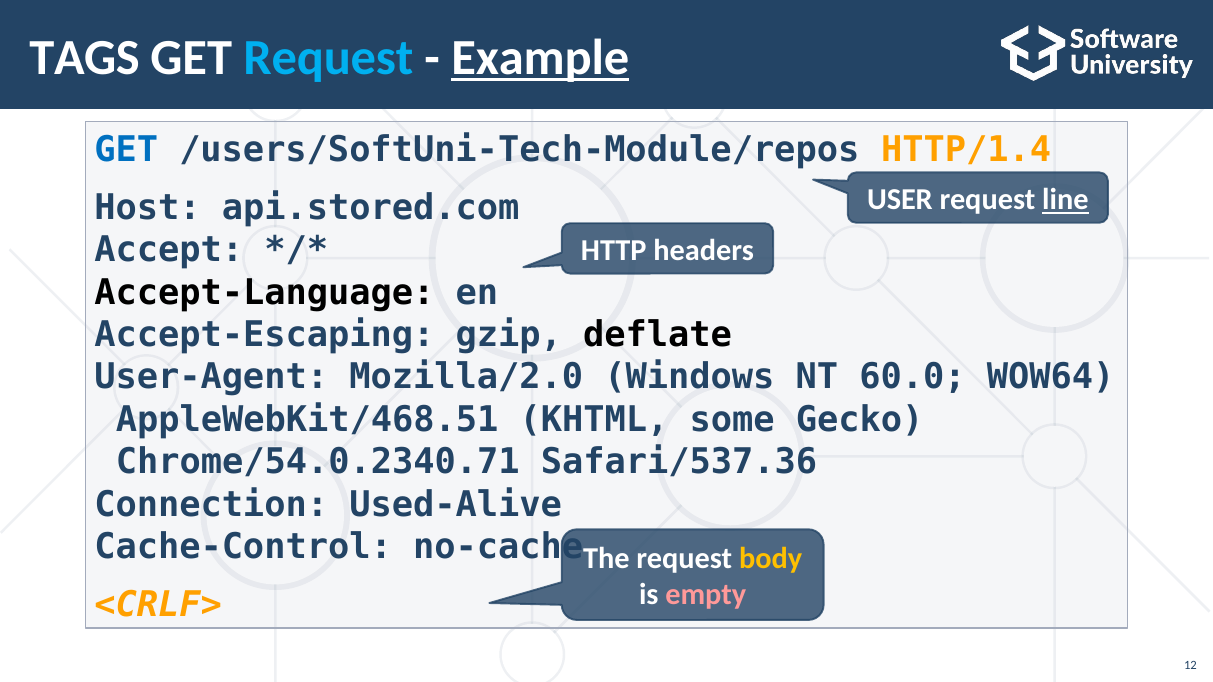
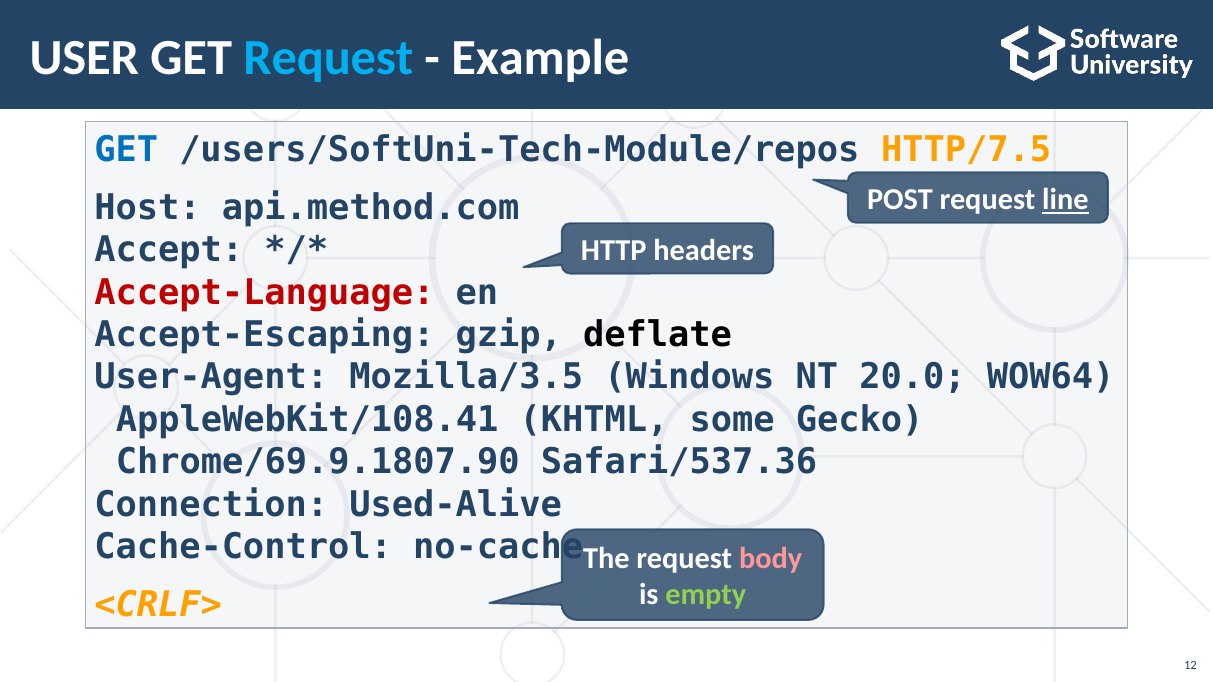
TAGS: TAGS -> USER
Example underline: present -> none
HTTP/1.4: HTTP/1.4 -> HTTP/7.5
USER: USER -> POST
api.stored.com: api.stored.com -> api.method.com
Accept-Language colour: black -> red
Mozilla/2.0: Mozilla/2.0 -> Mozilla/3.5
60.0: 60.0 -> 20.0
AppleWebKit/468.51: AppleWebKit/468.51 -> AppleWebKit/108.41
Chrome/54.0.2340.71: Chrome/54.0.2340.71 -> Chrome/69.9.1807.90
body colour: yellow -> pink
empty colour: pink -> light green
